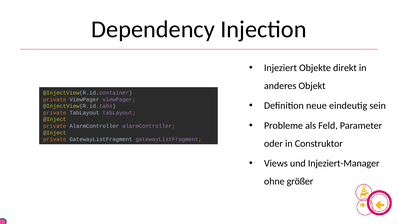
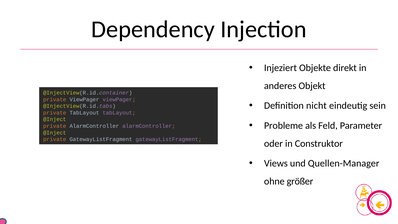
neue: neue -> nicht
Injeziert-Manager: Injeziert-Manager -> Quellen-Manager
